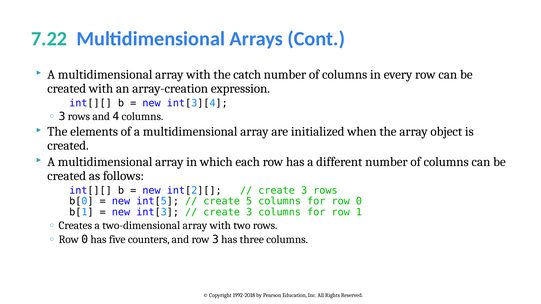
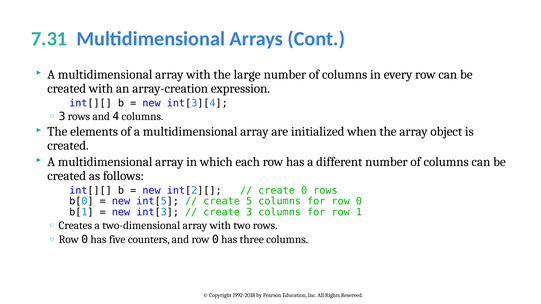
7.22: 7.22 -> 7.31
catch: catch -> large
3 at (304, 191): 3 -> 0
and row 3: 3 -> 0
